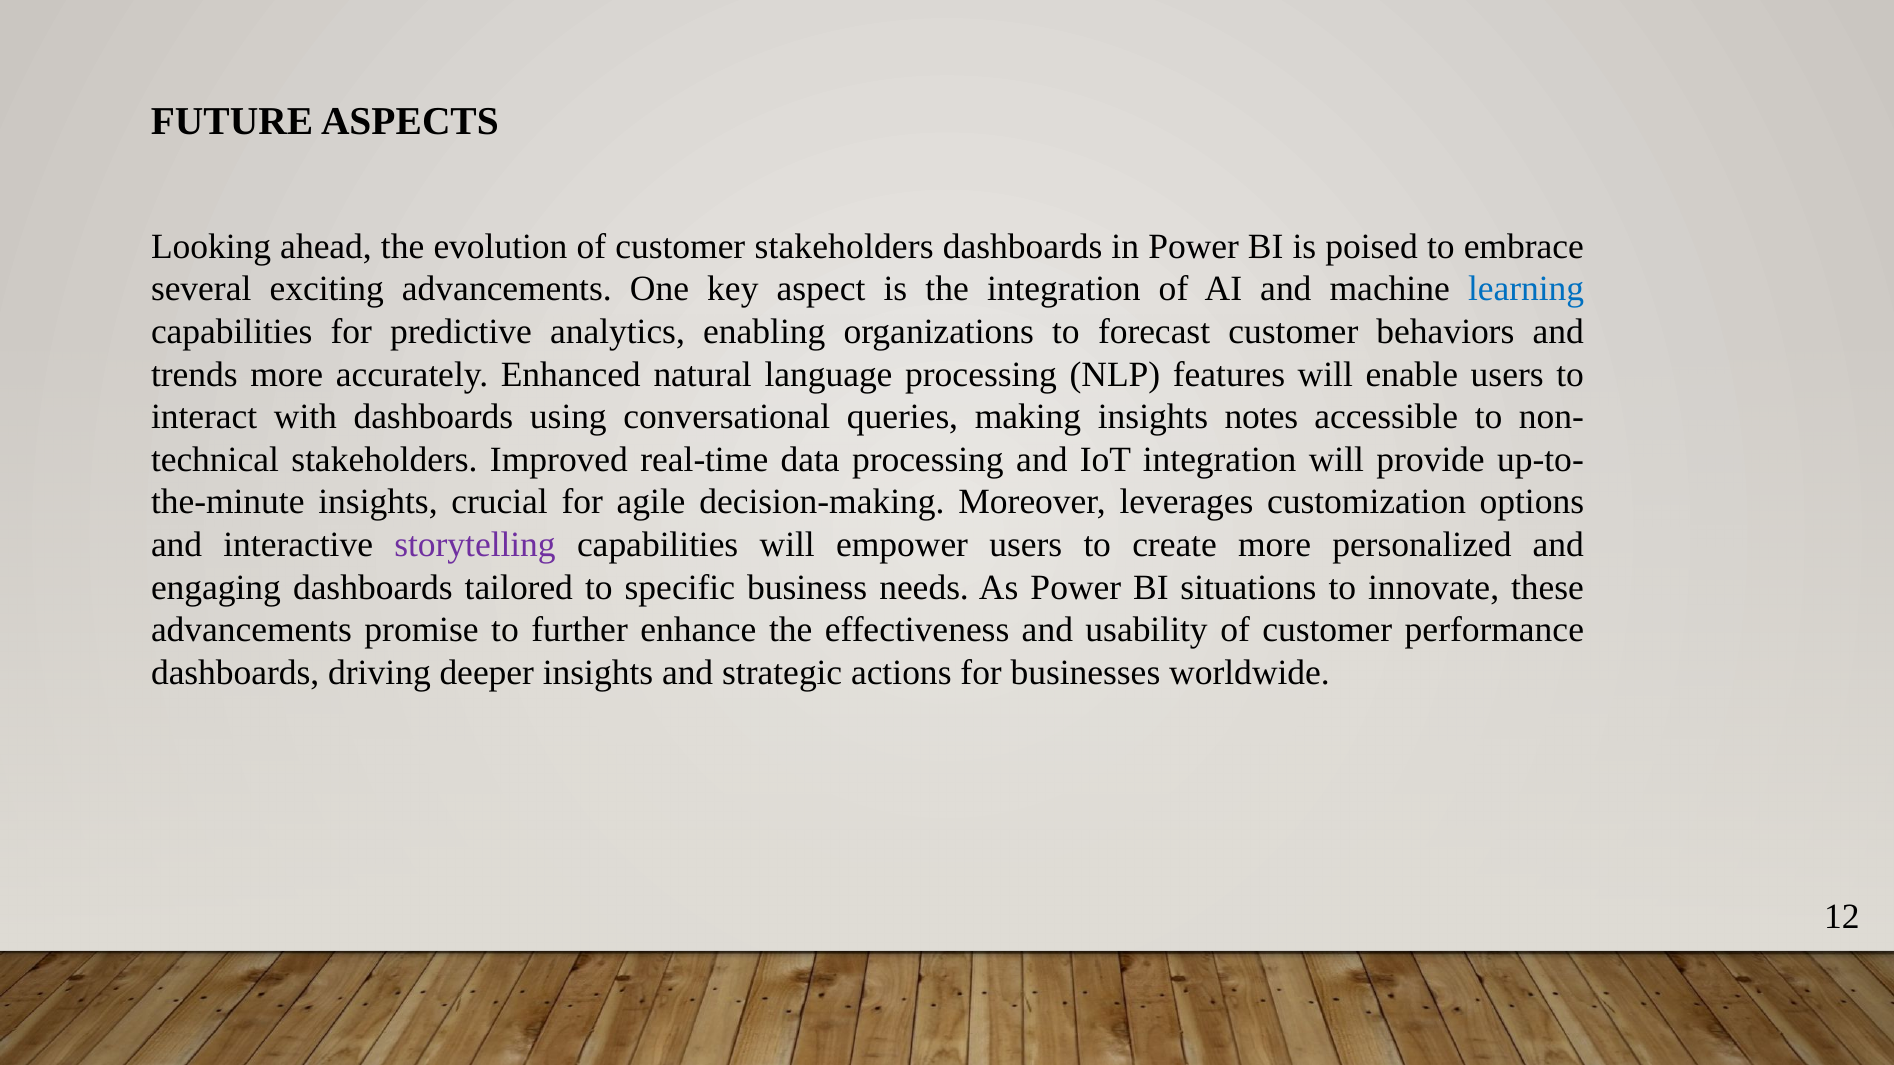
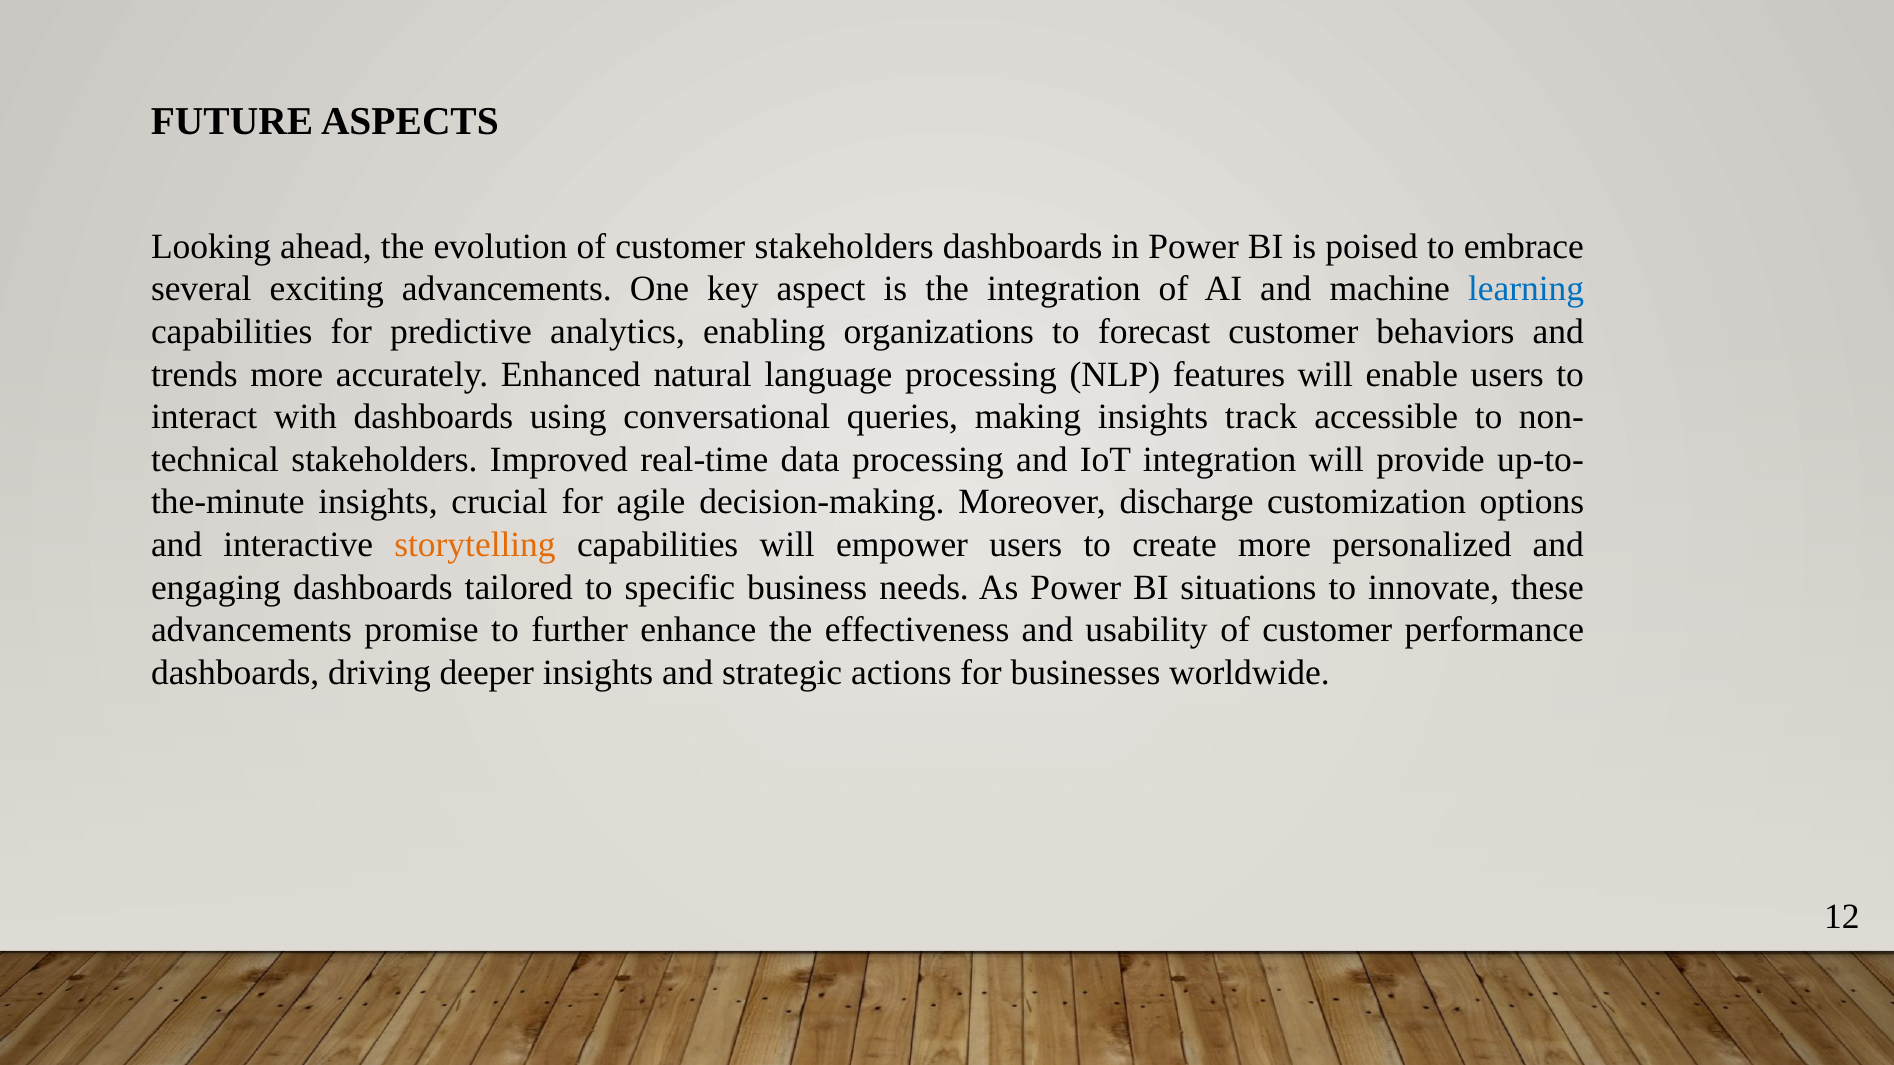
notes: notes -> track
leverages: leverages -> discharge
storytelling colour: purple -> orange
